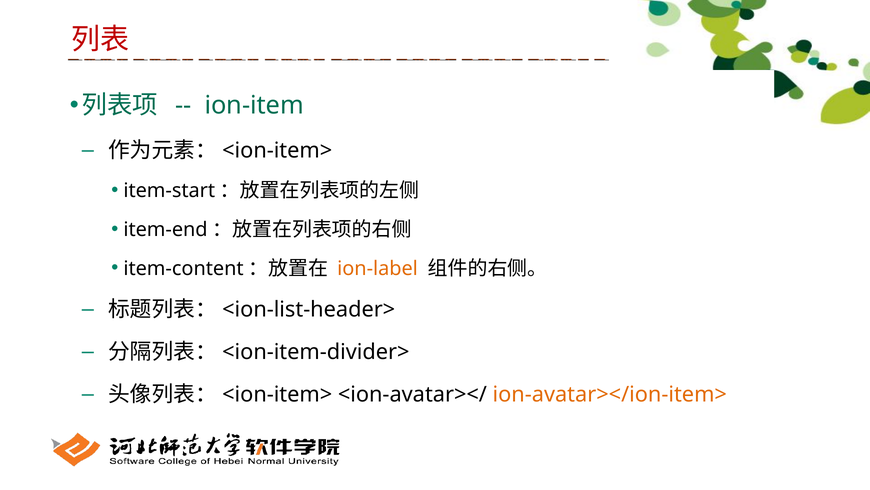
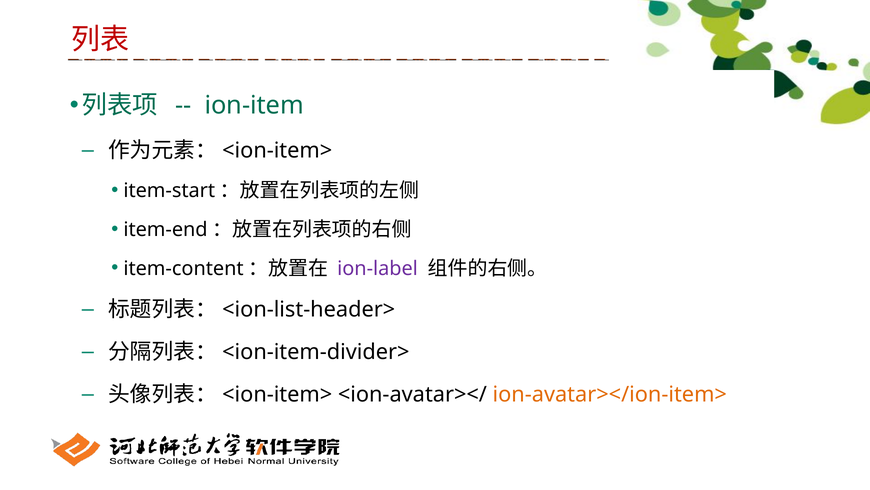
ion-label colour: orange -> purple
